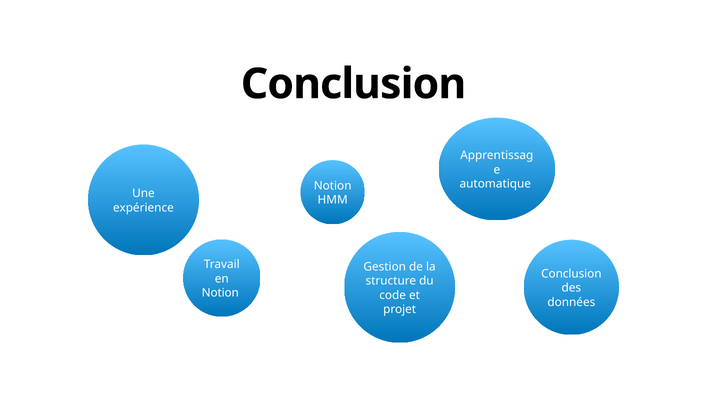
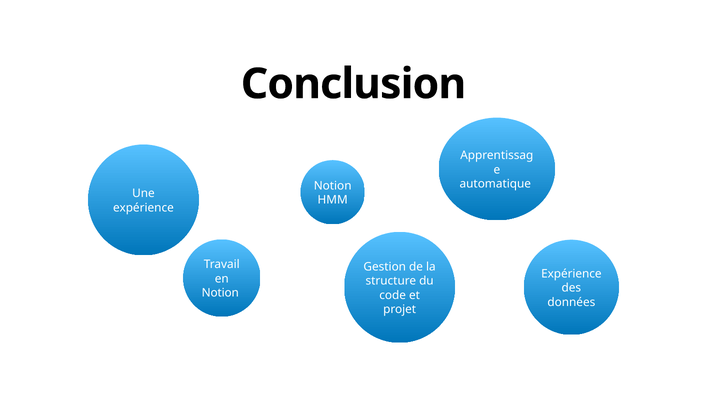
Conclusion at (571, 274): Conclusion -> Expérience
